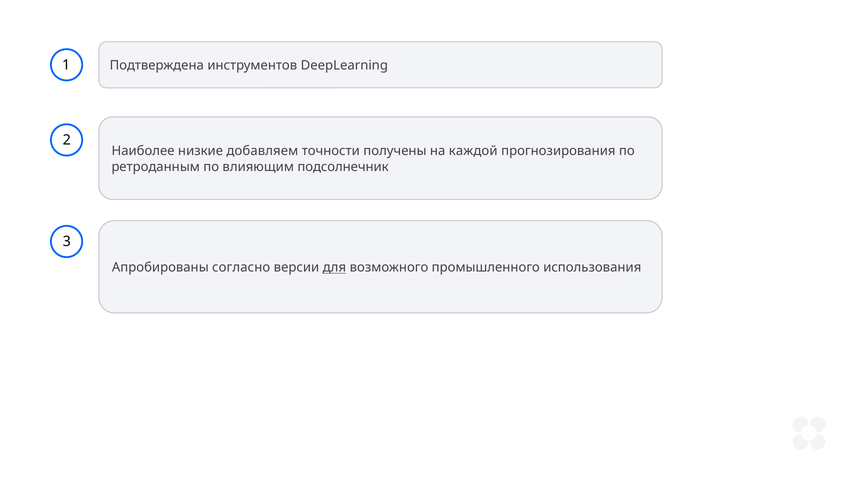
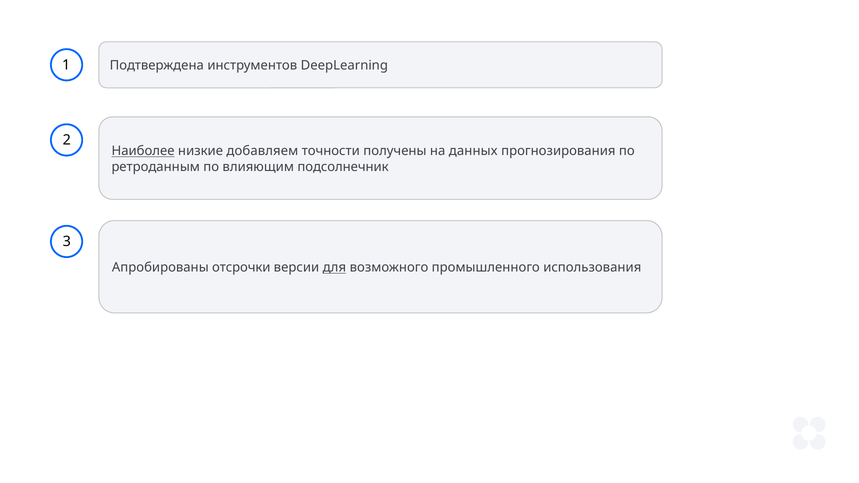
Наиболее underline: none -> present
каждой: каждой -> данных
согласно: согласно -> отсрочки
